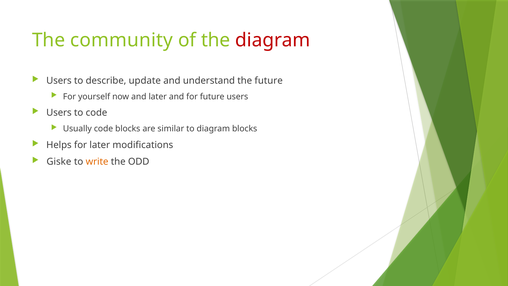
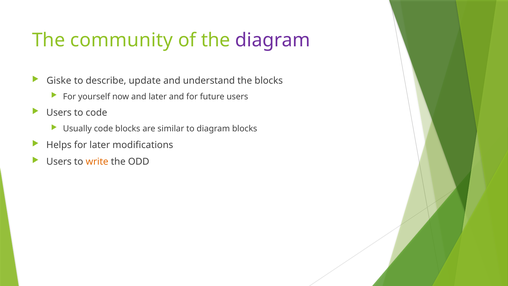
diagram at (273, 40) colour: red -> purple
Users at (59, 81): Users -> Giske
the future: future -> blocks
Giske at (59, 162): Giske -> Users
